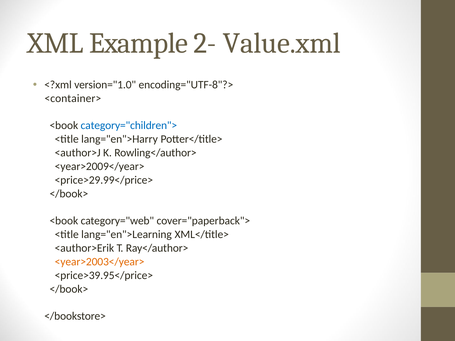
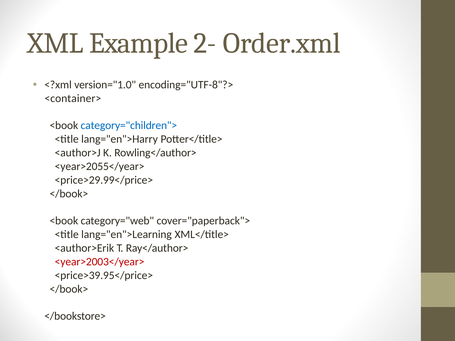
Value.xml: Value.xml -> Order.xml
<year>2009</year>: <year>2009</year> -> <year>2055</year>
<year>2003</year> colour: orange -> red
